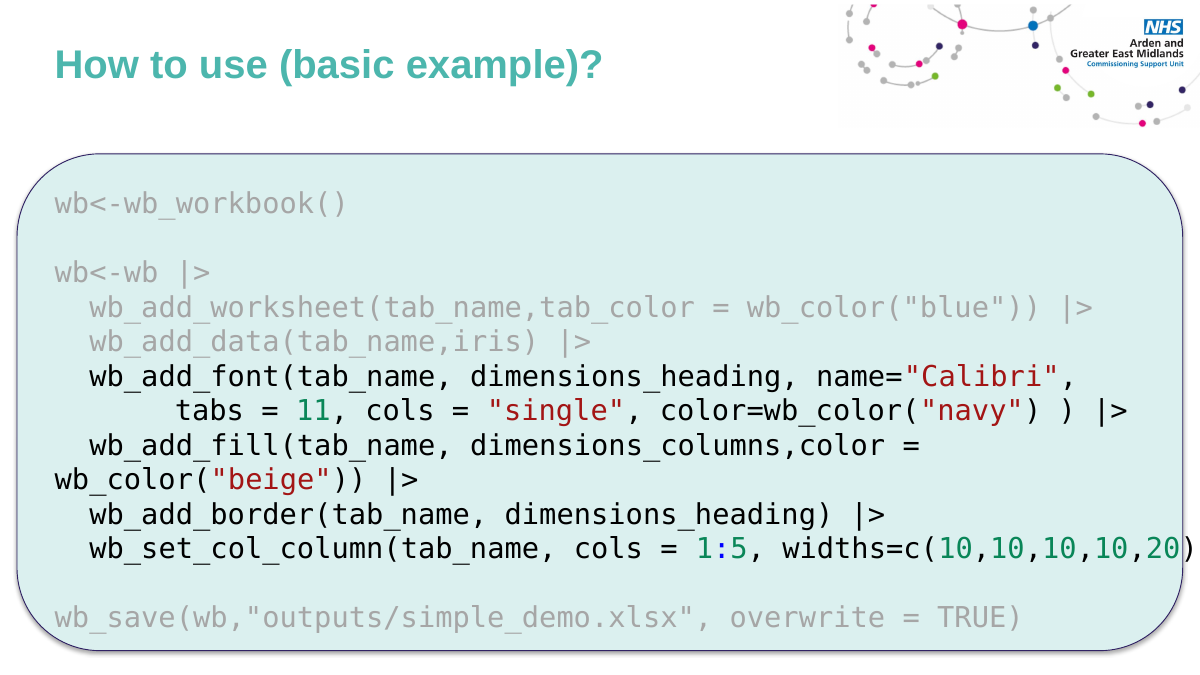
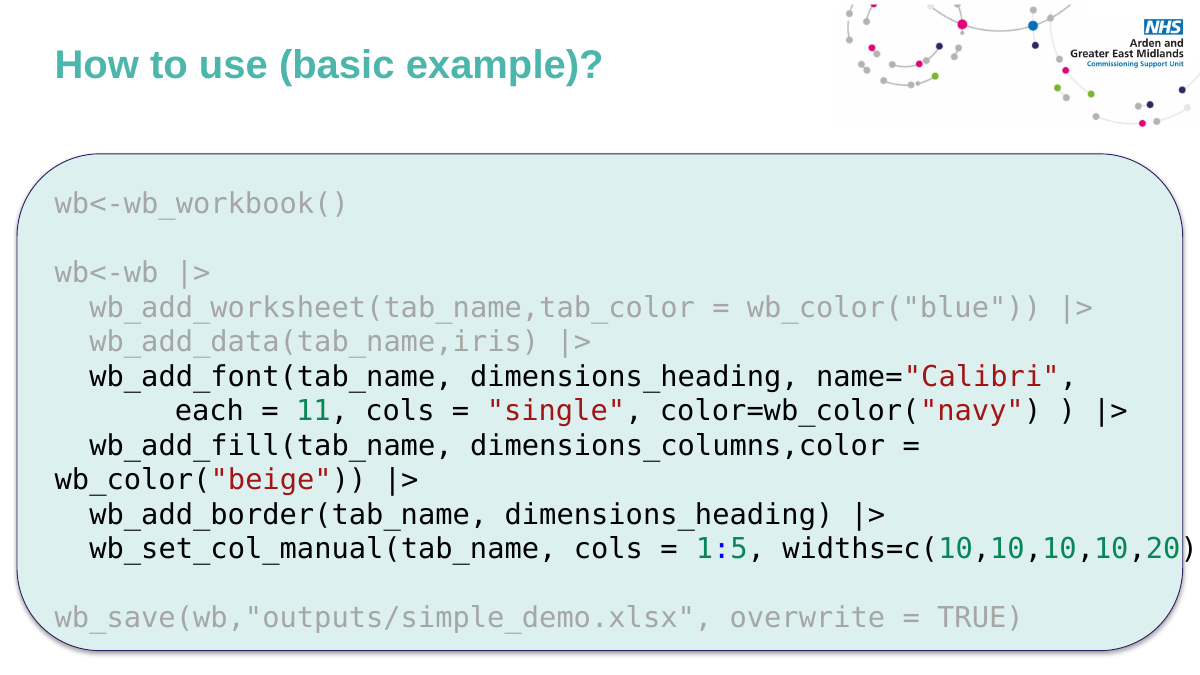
tabs: tabs -> each
wb_set_col_column(tab_name: wb_set_col_column(tab_name -> wb_set_col_manual(tab_name
